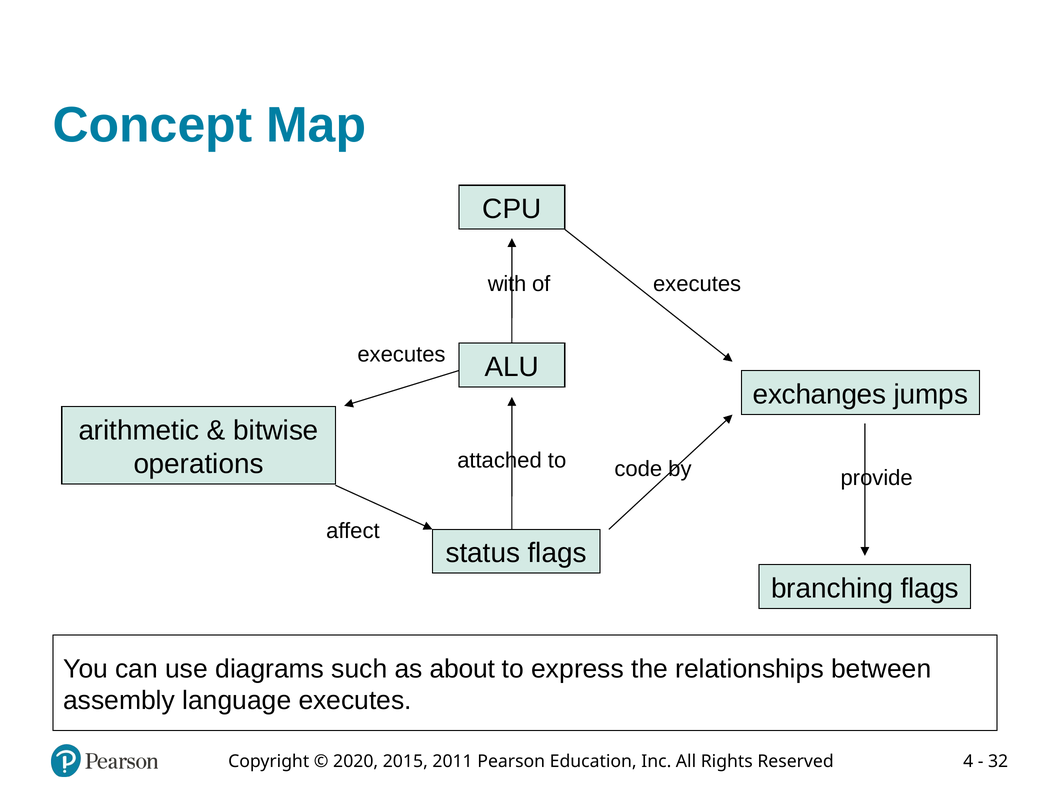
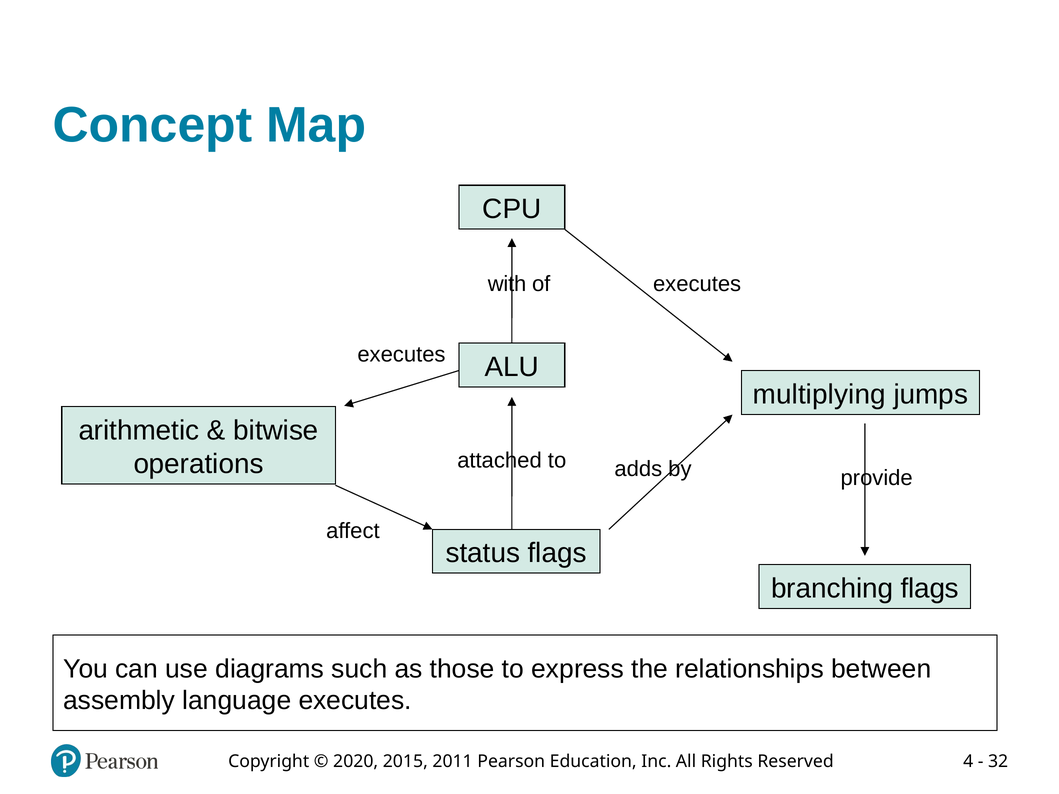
exchanges: exchanges -> multiplying
code: code -> adds
about: about -> those
